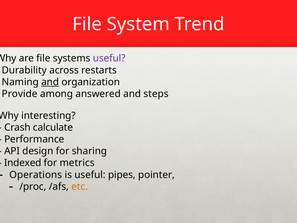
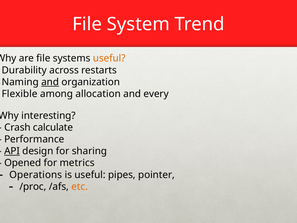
useful at (109, 58) colour: purple -> orange
Provide: Provide -> Flexible
answered: answered -> allocation
steps: steps -> every
API underline: none -> present
Indexed: Indexed -> Opened
